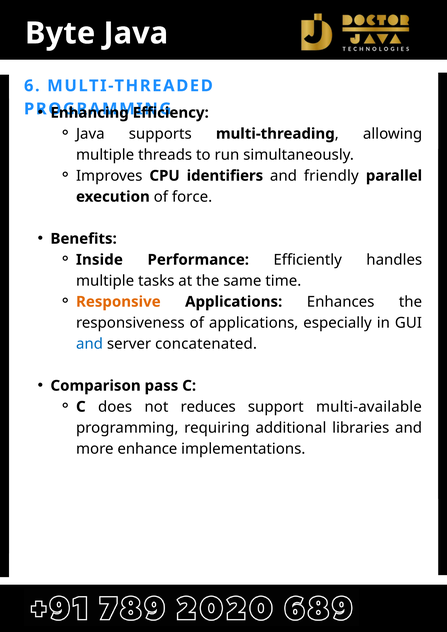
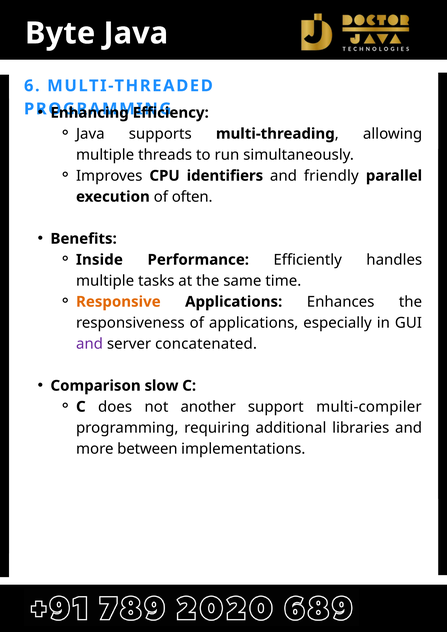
force: force -> often
and at (89, 344) colour: blue -> purple
pass: pass -> slow
reduces: reduces -> another
multi-available: multi-available -> multi-compiler
enhance: enhance -> between
